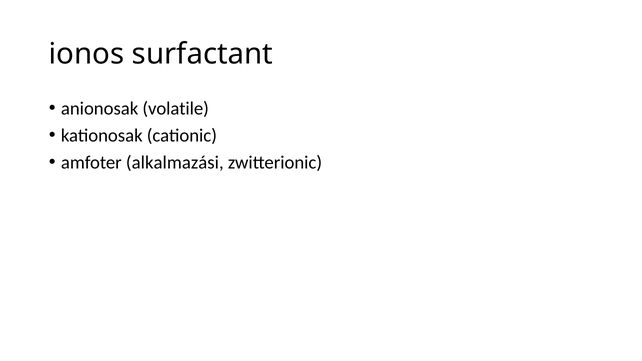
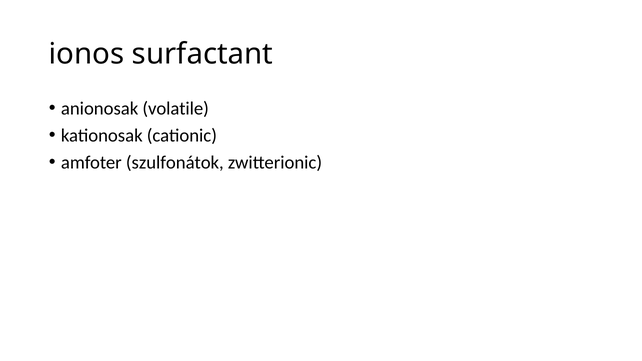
alkalmazási: alkalmazási -> szulfonátok
